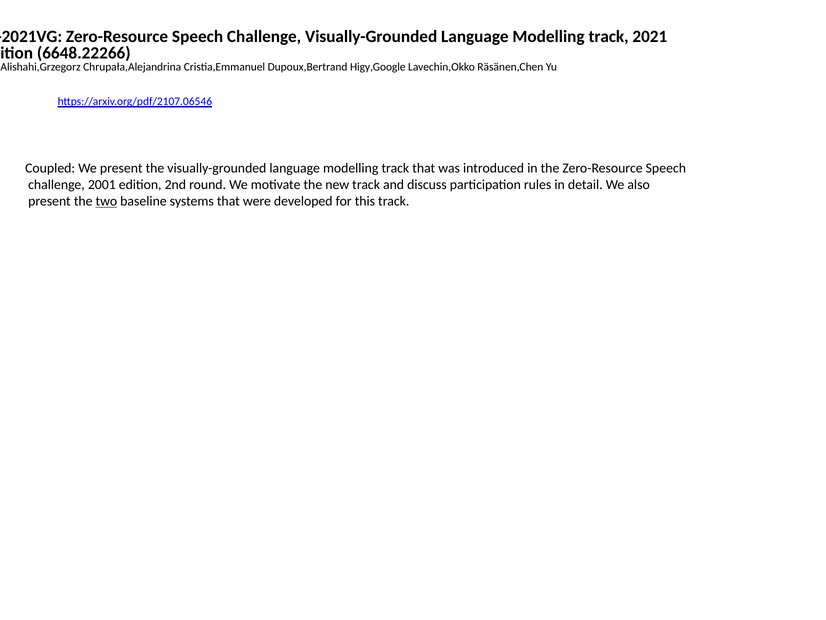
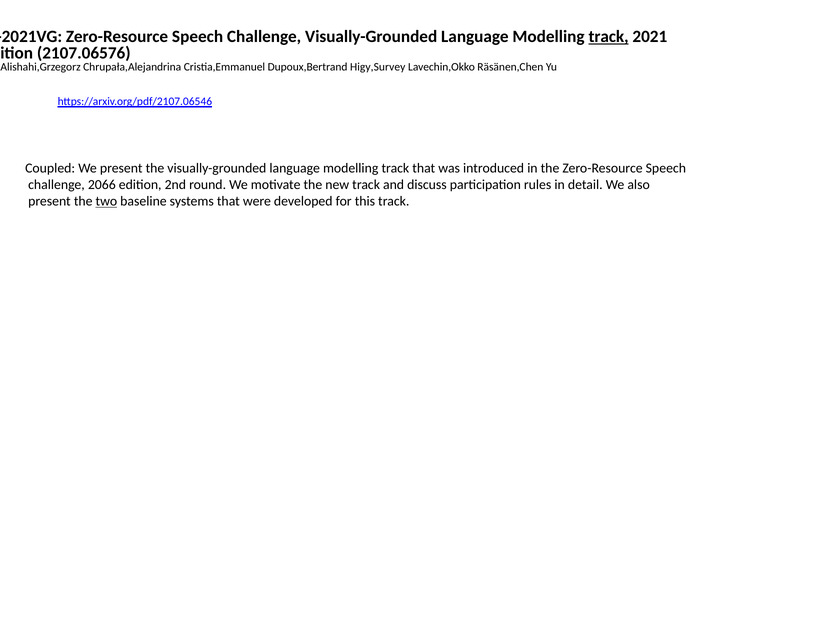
track at (609, 36) underline: none -> present
6648.22266: 6648.22266 -> 2107.06576
Higy,Google: Higy,Google -> Higy,Survey
2001: 2001 -> 2066
